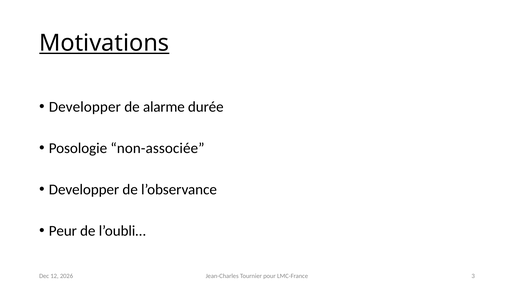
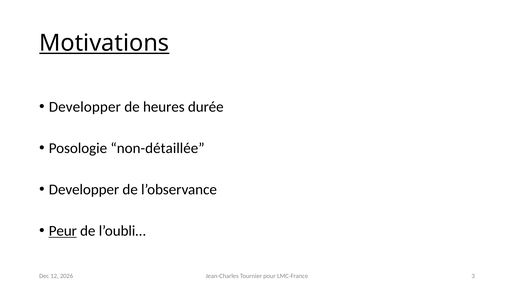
alarme: alarme -> heures
non-associée: non-associée -> non-détaillée
Peur underline: none -> present
